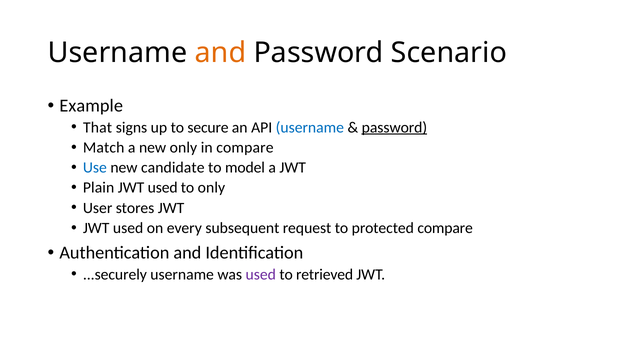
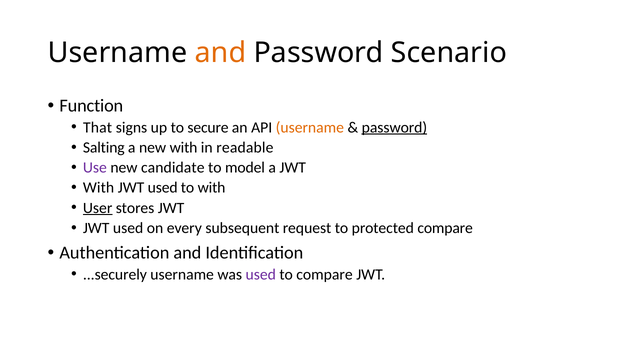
Example: Example -> Function
username at (310, 127) colour: blue -> orange
Match: Match -> Salting
new only: only -> with
in compare: compare -> readable
Use colour: blue -> purple
Plain at (99, 188): Plain -> With
to only: only -> with
User underline: none -> present
to retrieved: retrieved -> compare
